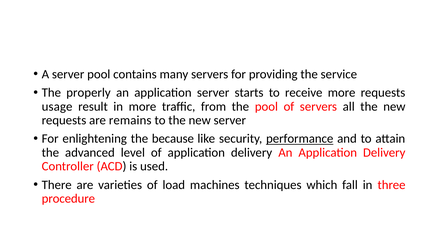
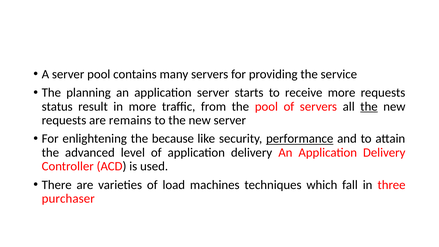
properly: properly -> planning
usage: usage -> status
the at (369, 106) underline: none -> present
procedure: procedure -> purchaser
